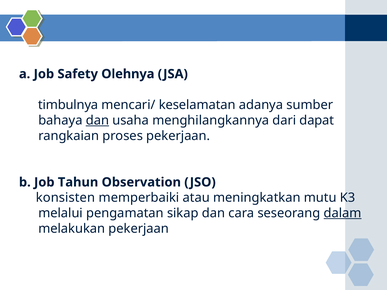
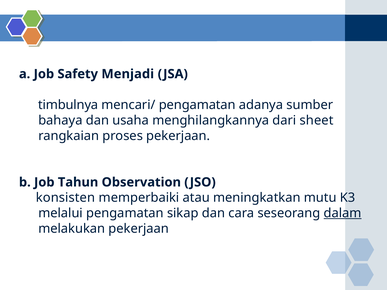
Olehnya: Olehnya -> Menjadi
mencari/ keselamatan: keselamatan -> pengamatan
dan at (97, 120) underline: present -> none
dapat: dapat -> sheet
